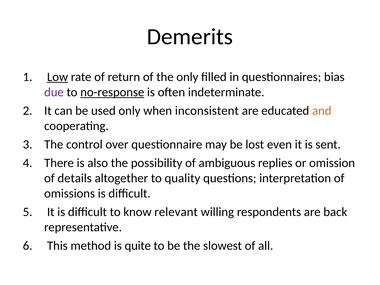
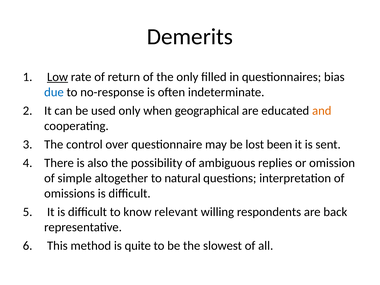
due colour: purple -> blue
no-response underline: present -> none
inconsistent: inconsistent -> geographical
even: even -> been
details: details -> simple
quality: quality -> natural
